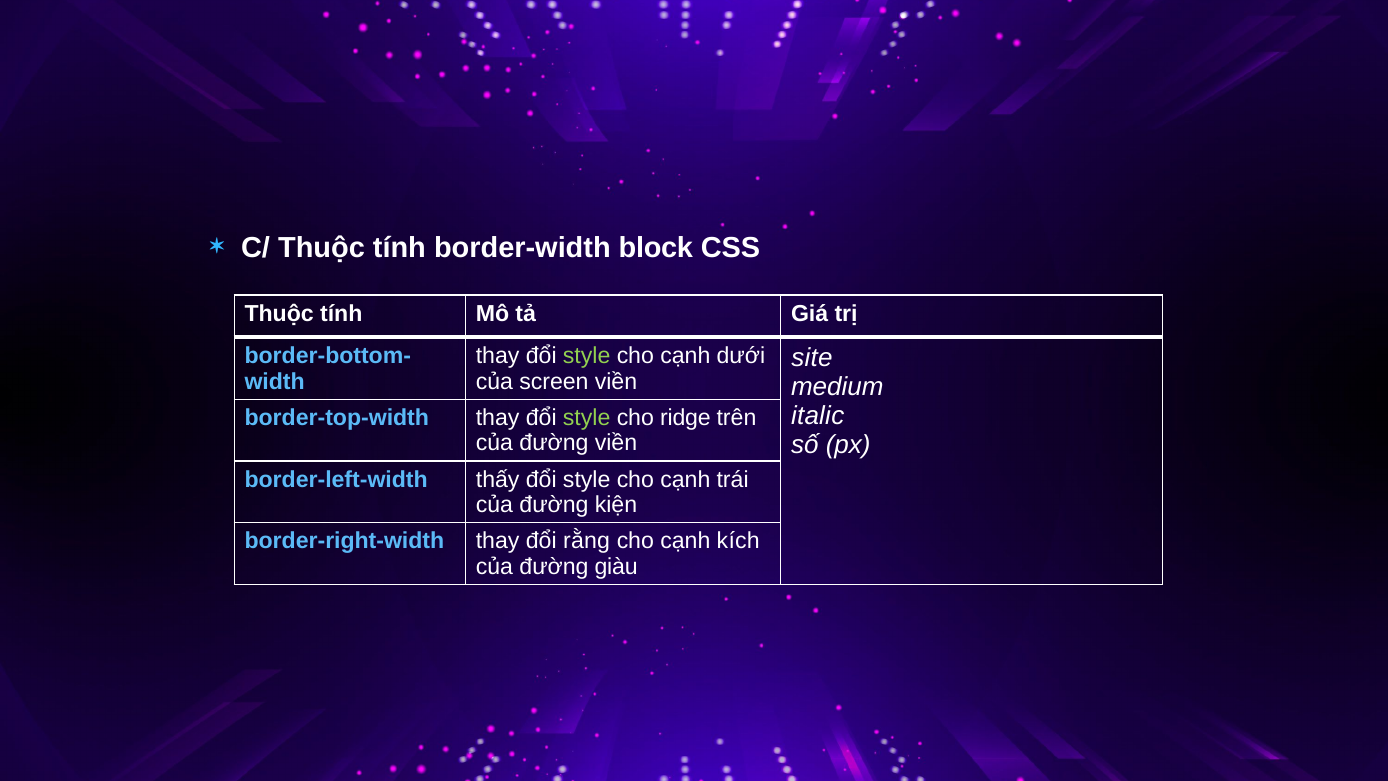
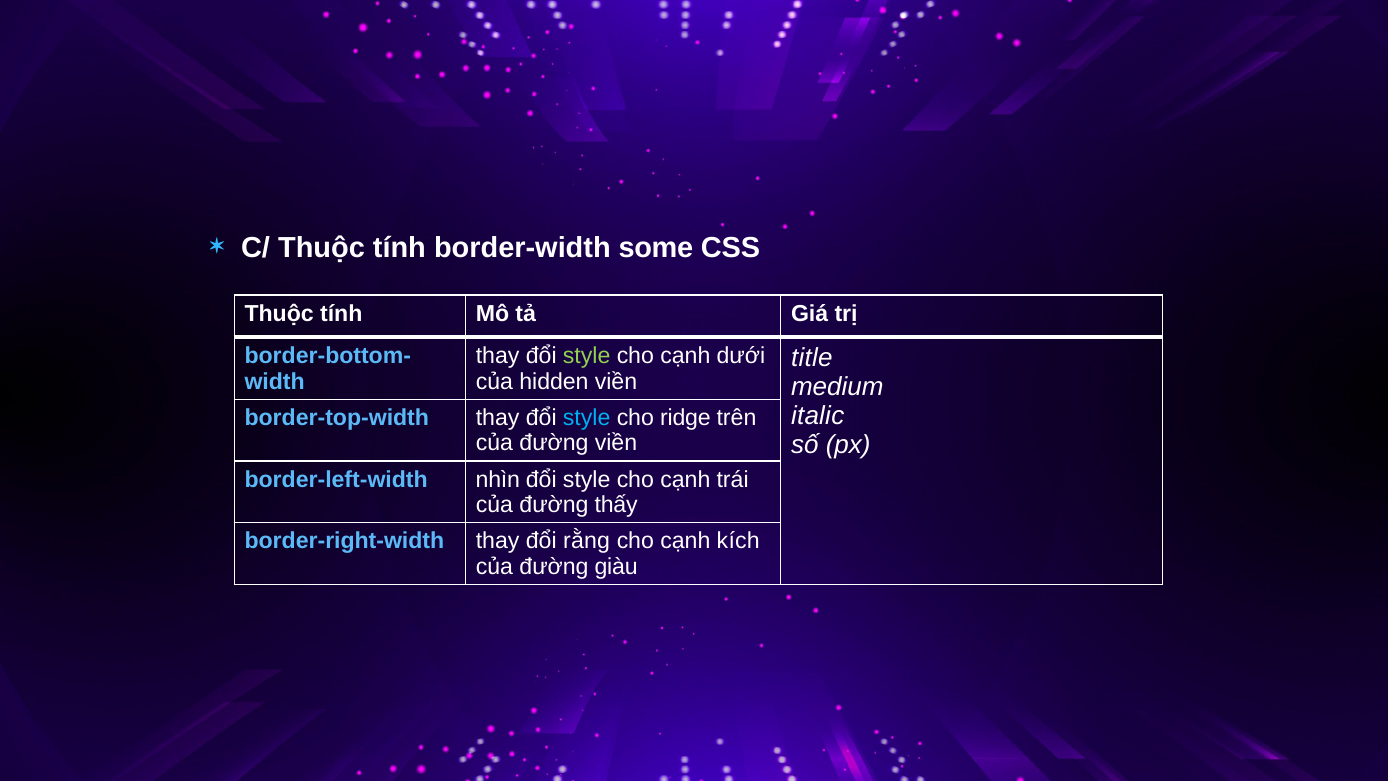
block: block -> some
site: site -> title
screen: screen -> hidden
style at (587, 417) colour: light green -> light blue
thấy: thấy -> nhìn
kiện: kiện -> thấy
